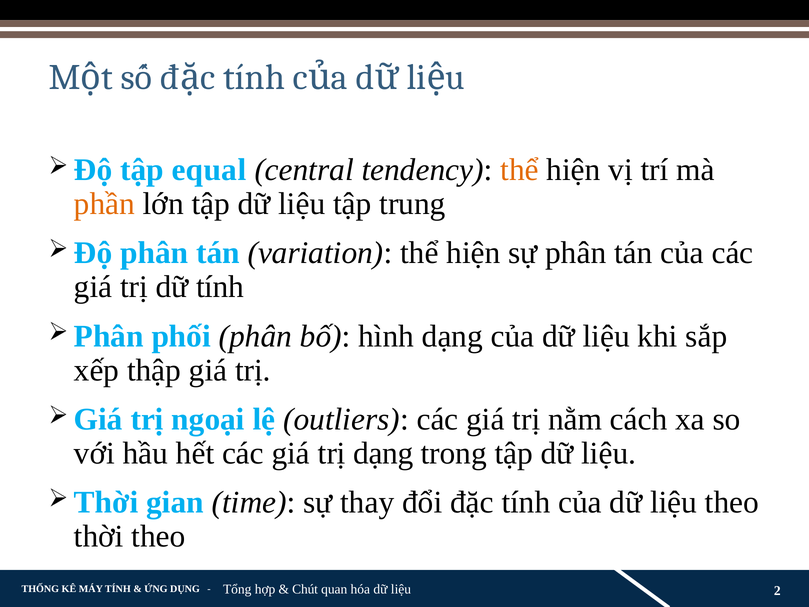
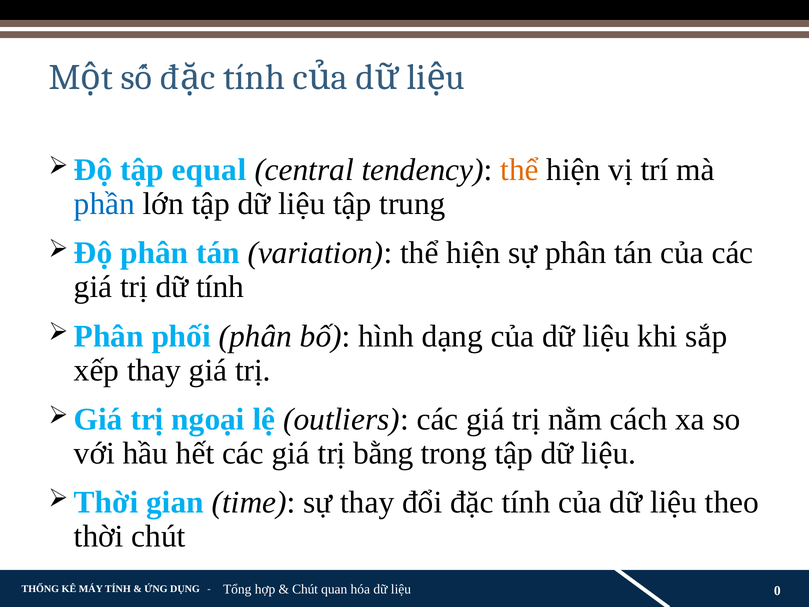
phần colour: orange -> blue
xếp thập: thập -> thay
trị dạng: dạng -> bằng
thời theo: theo -> chút
2: 2 -> 0
